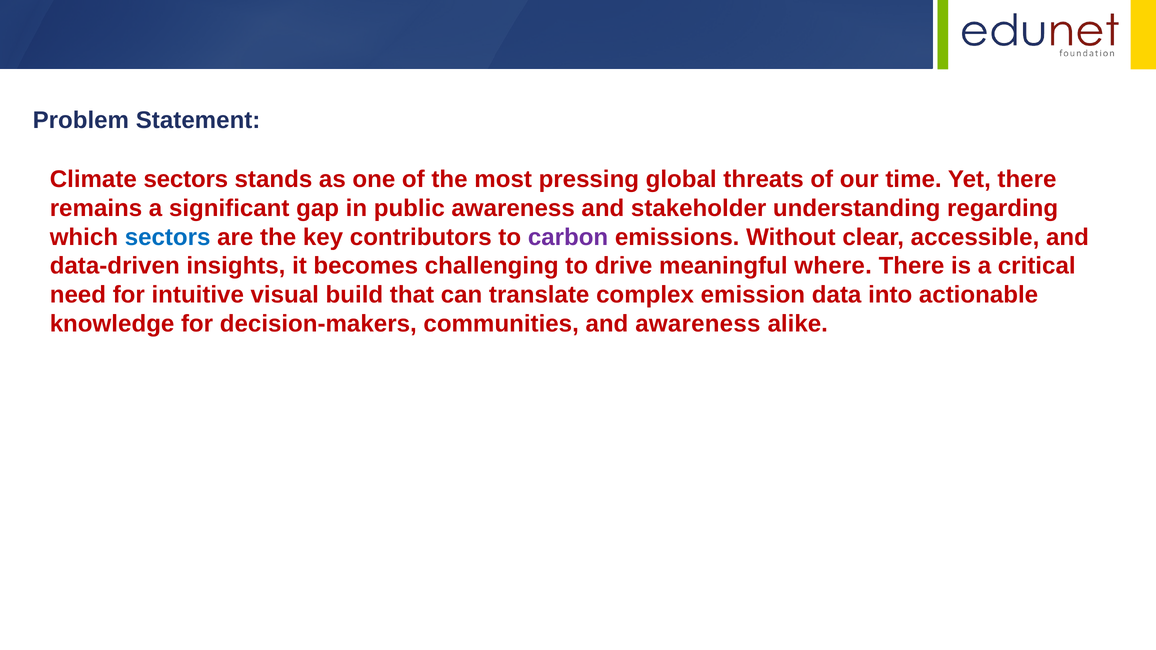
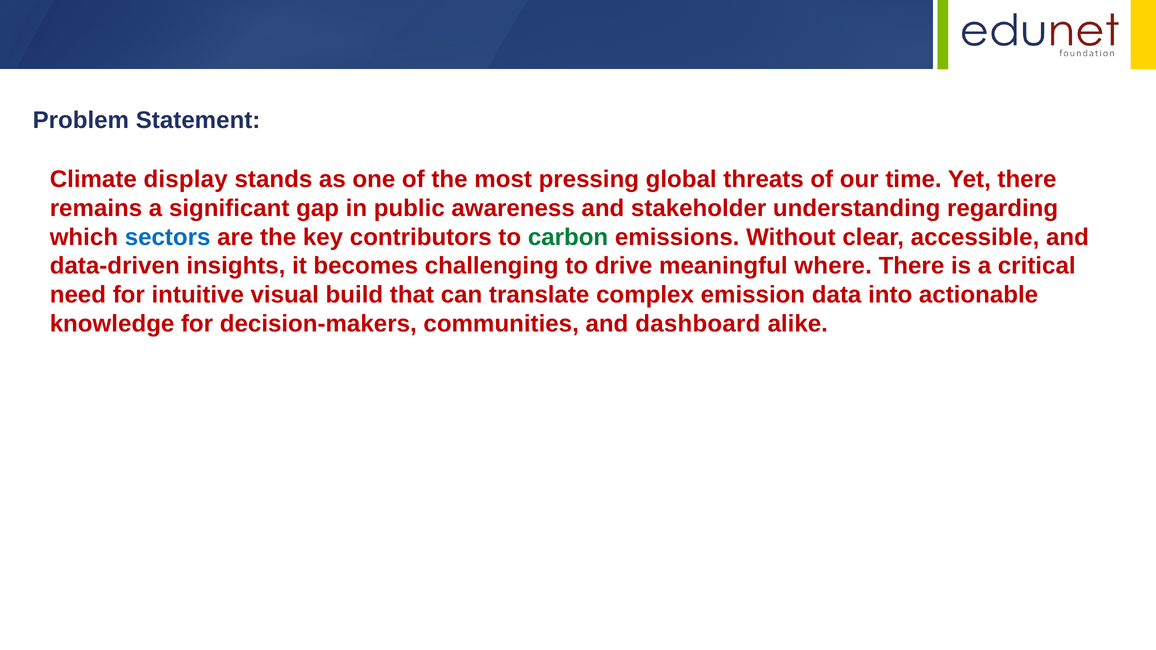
Climate sectors: sectors -> display
carbon colour: purple -> green
and awareness: awareness -> dashboard
